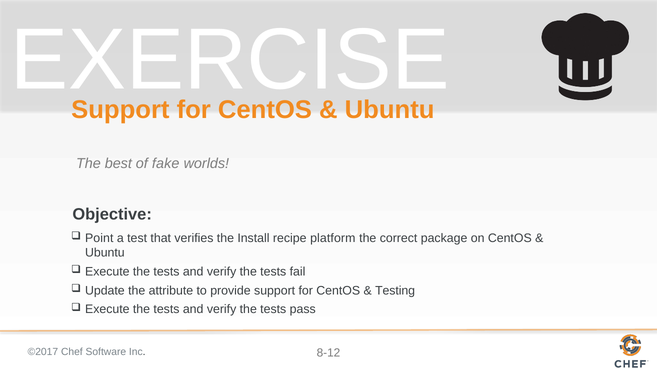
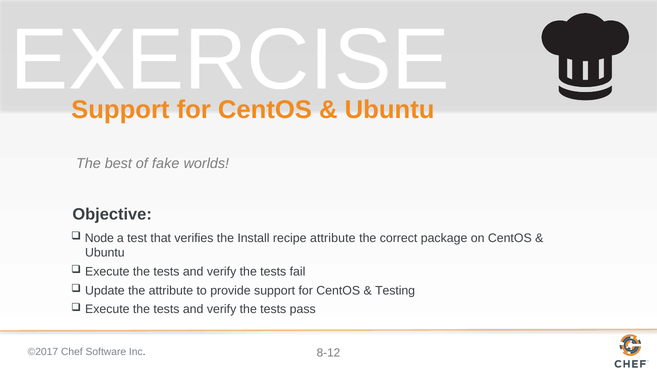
Point: Point -> Node
recipe platform: platform -> attribute
